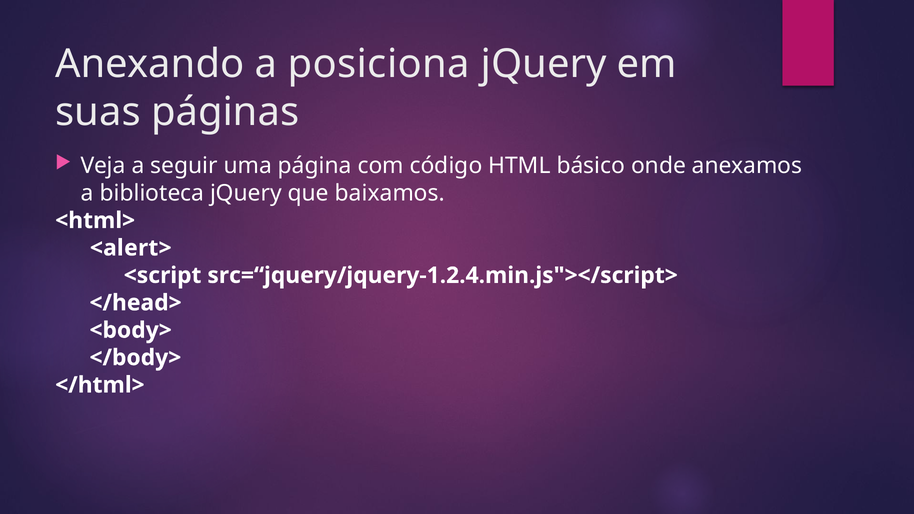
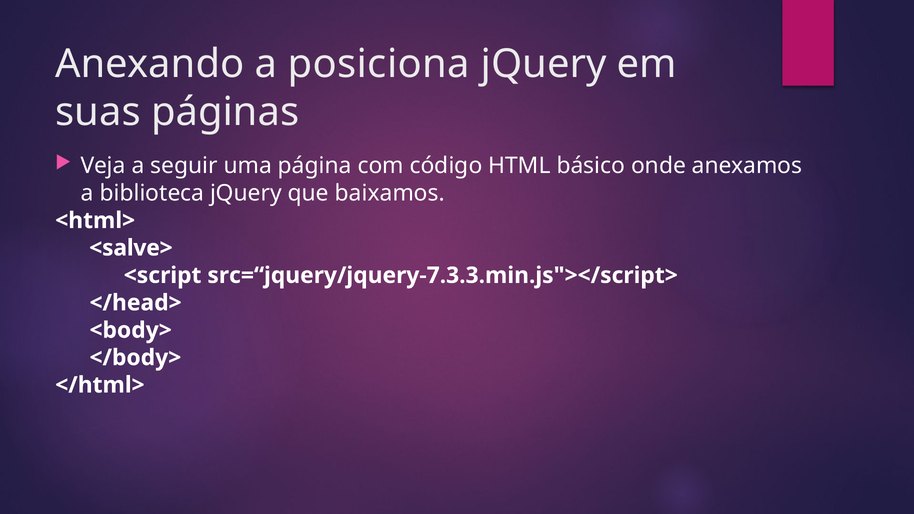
<alert>: <alert> -> <salve>
src=“jquery/jquery-1.2.4.min.js"></script>: src=“jquery/jquery-1.2.4.min.js"></script> -> src=“jquery/jquery-7.3.3.min.js"></script>
